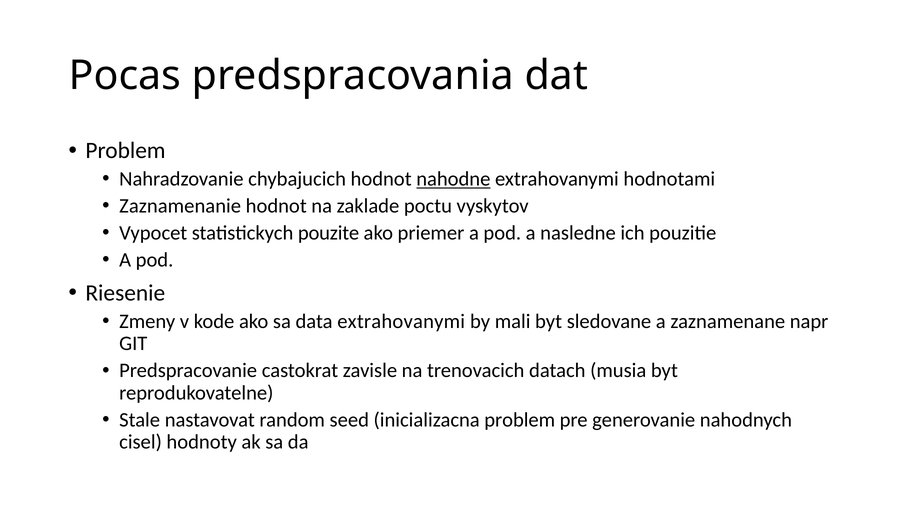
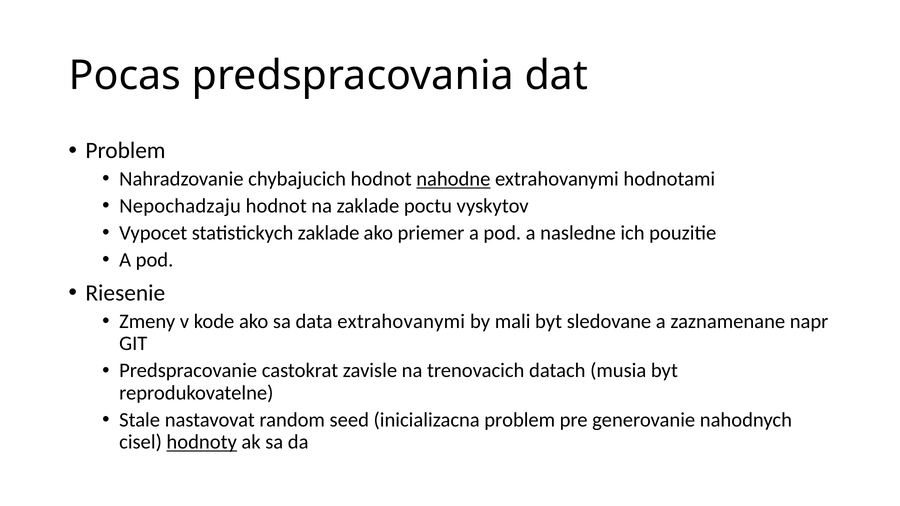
Zaznamenanie: Zaznamenanie -> Nepochadzaju
statistickych pouzite: pouzite -> zaklade
hodnoty underline: none -> present
